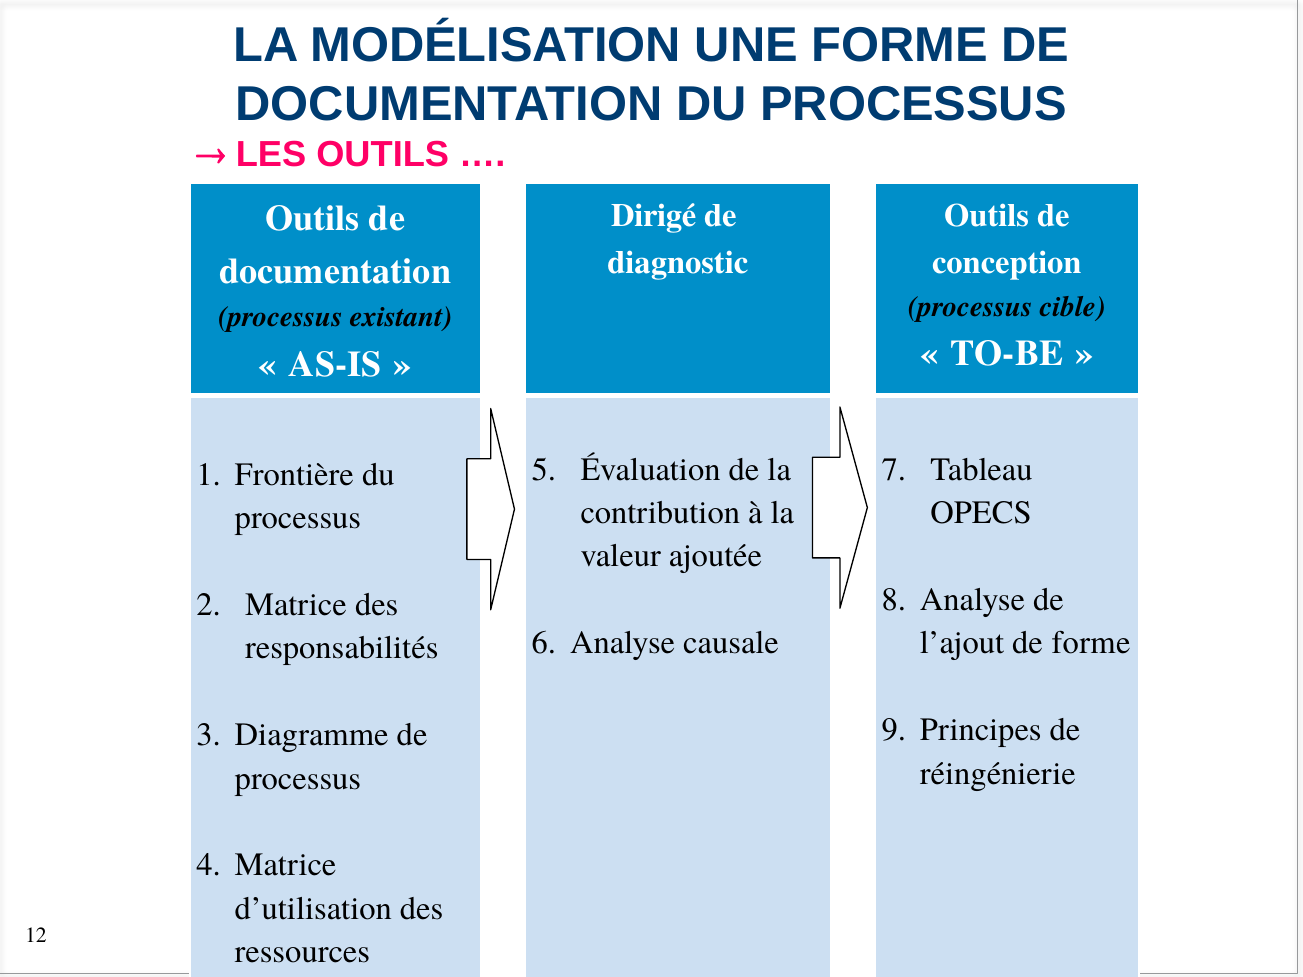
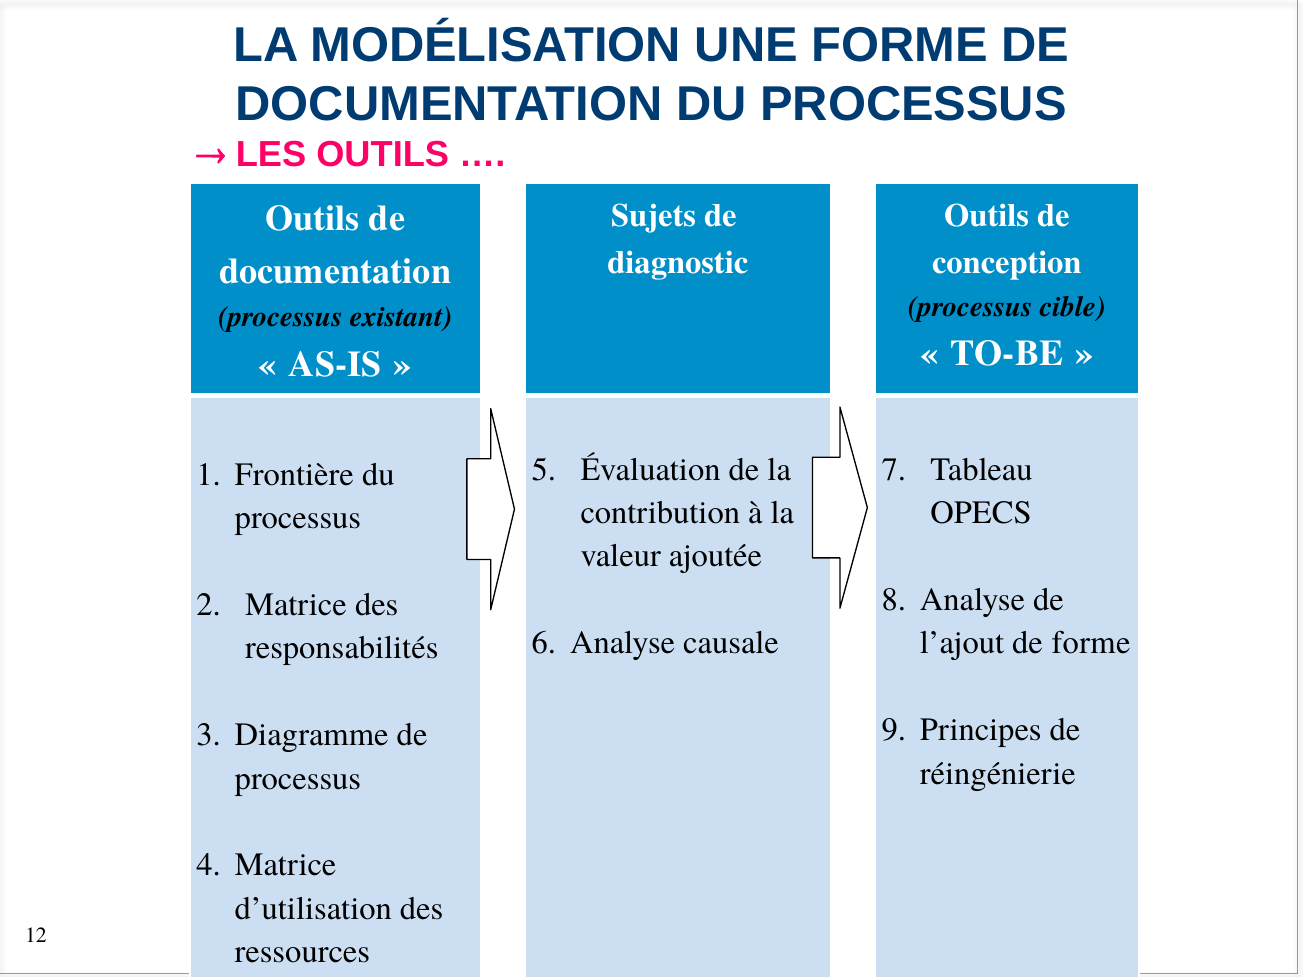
Dirigé: Dirigé -> Sujets
